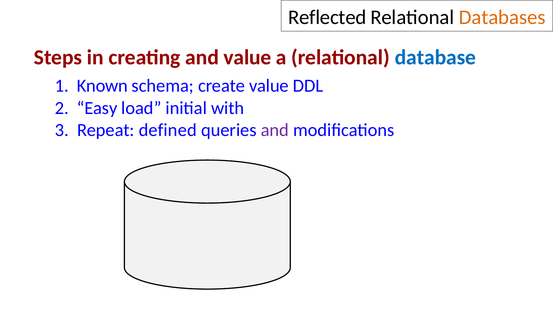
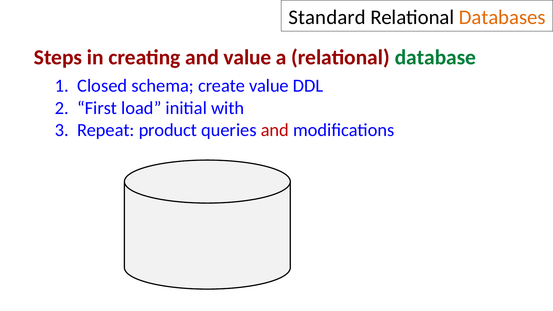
Reflected: Reflected -> Standard
database colour: blue -> green
Known: Known -> Closed
Easy: Easy -> First
defined: defined -> product
and at (275, 130) colour: purple -> red
